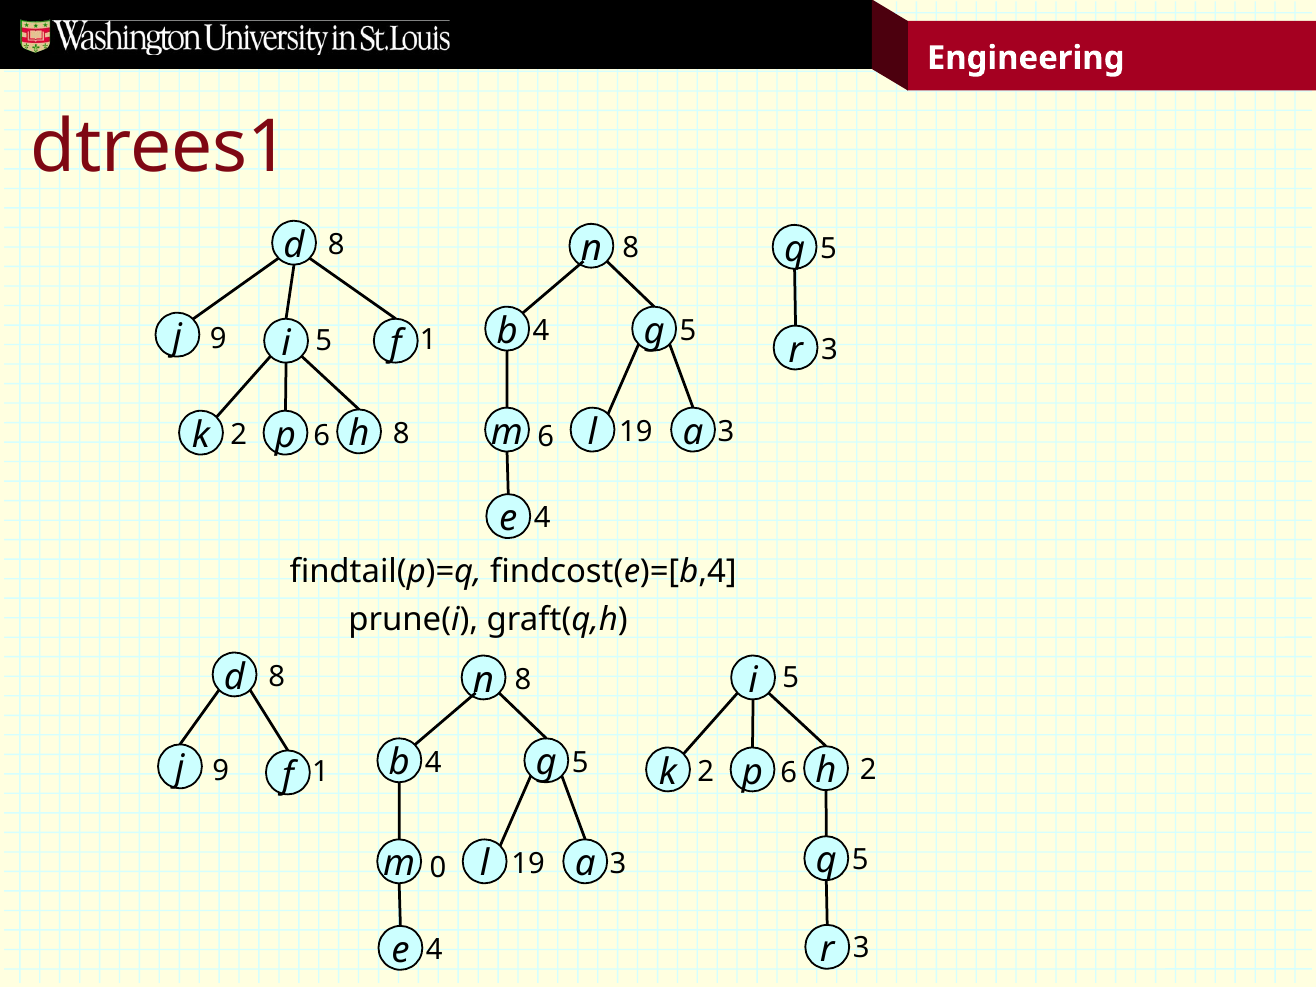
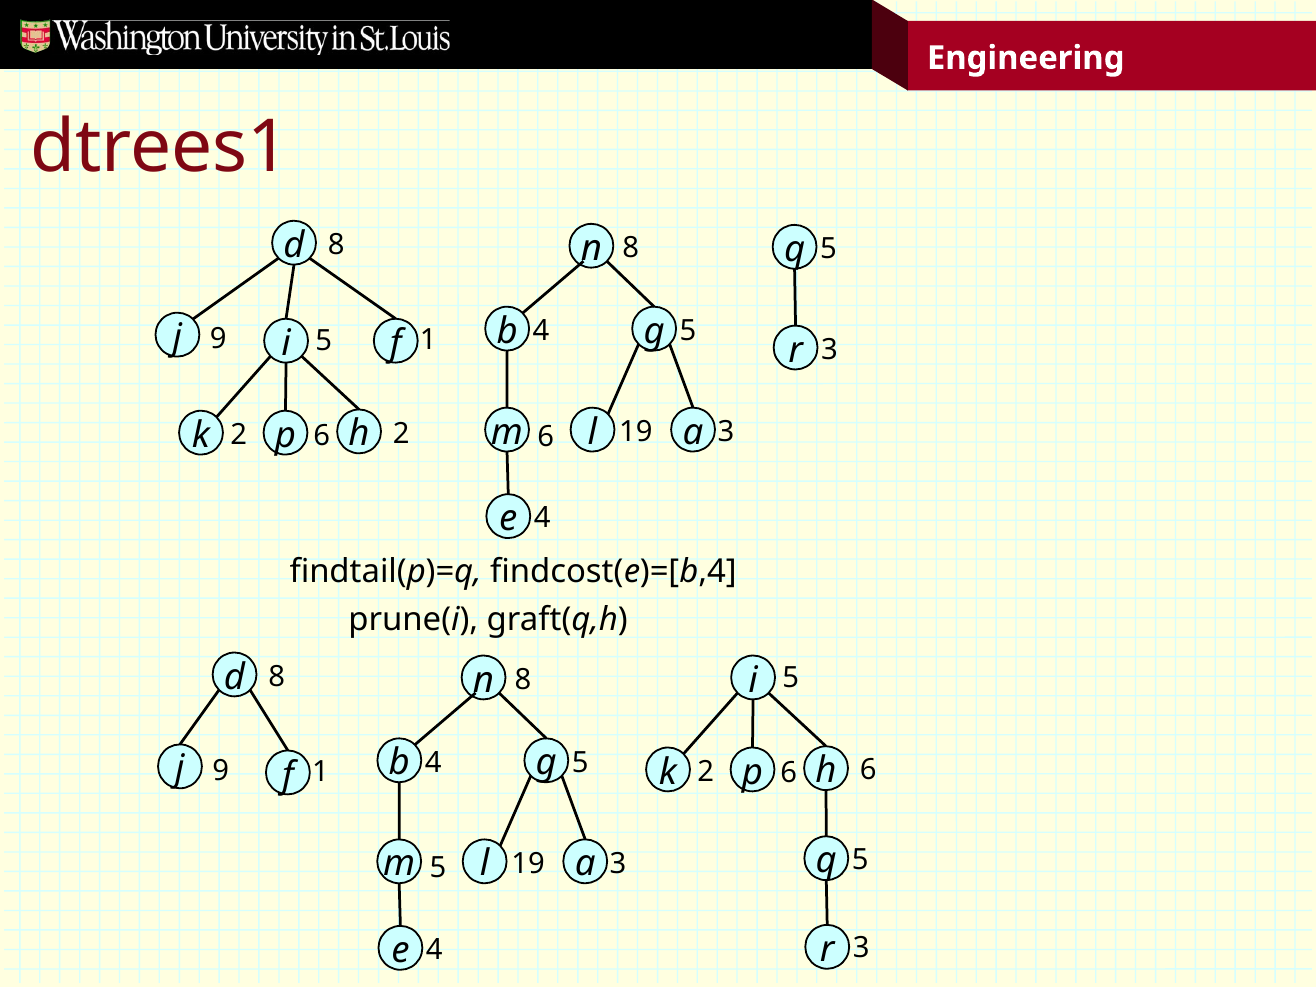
h 8: 8 -> 2
h 2: 2 -> 6
m 0: 0 -> 5
